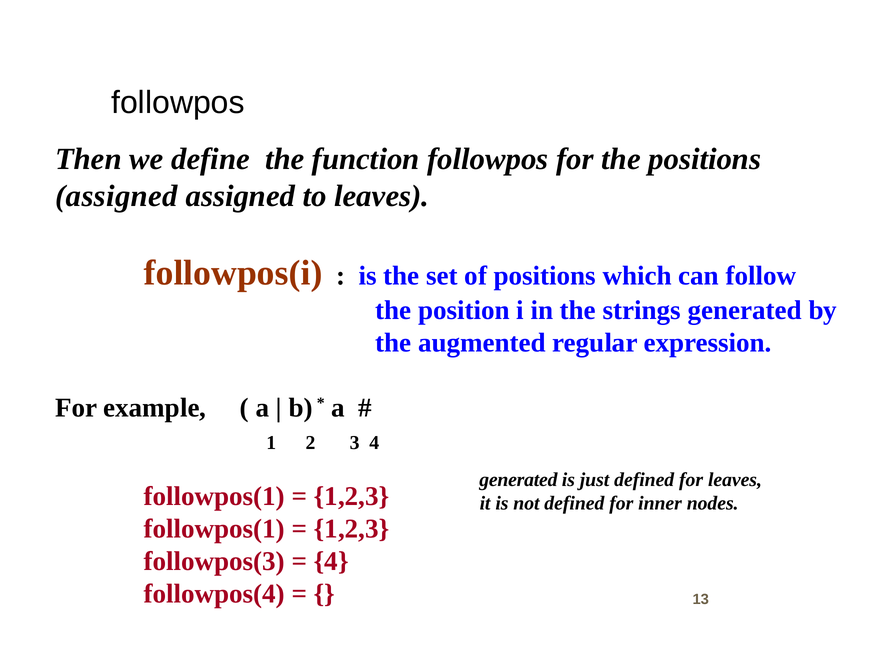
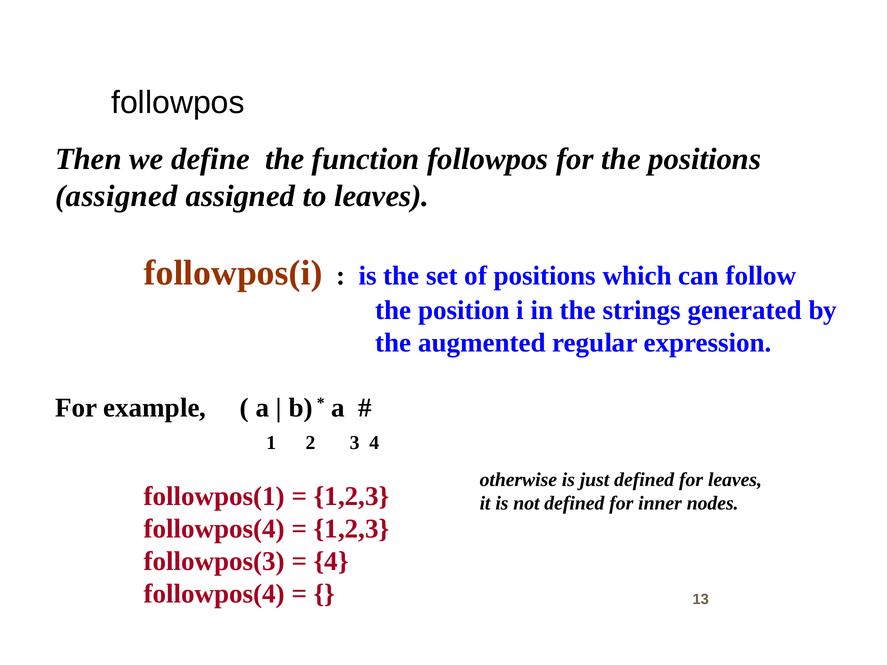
generated at (518, 480): generated -> otherwise
followpos(1 at (214, 529): followpos(1 -> followpos(4
